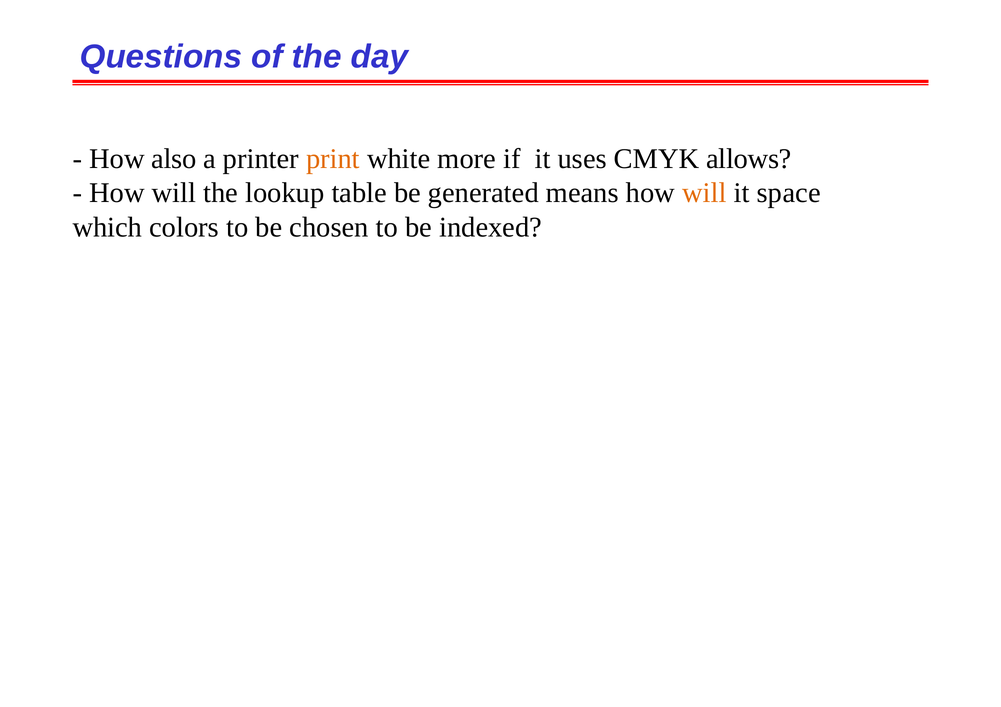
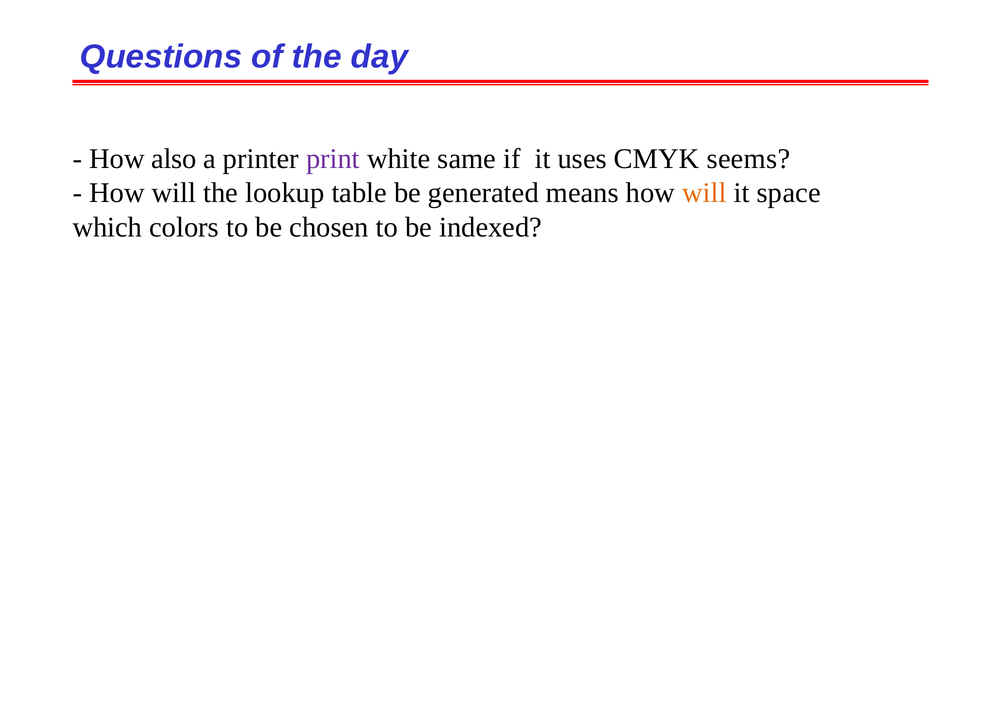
print colour: orange -> purple
more: more -> same
allows: allows -> seems
